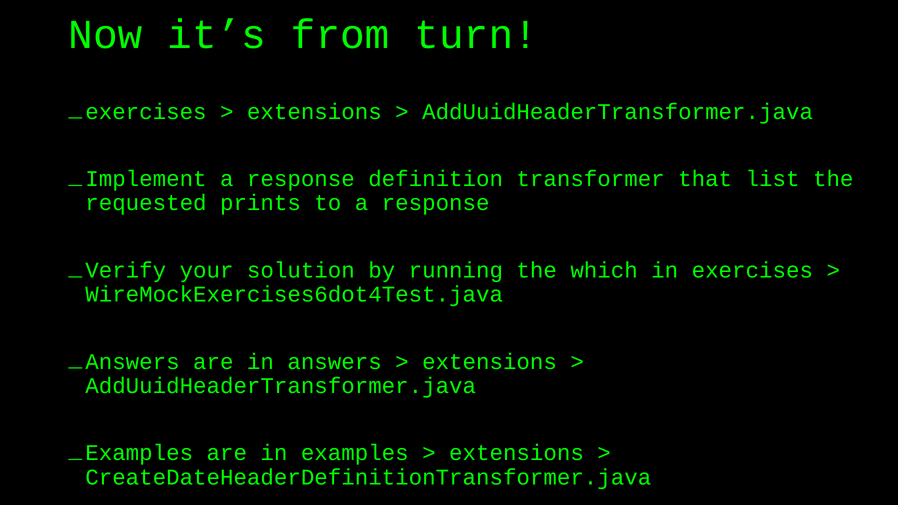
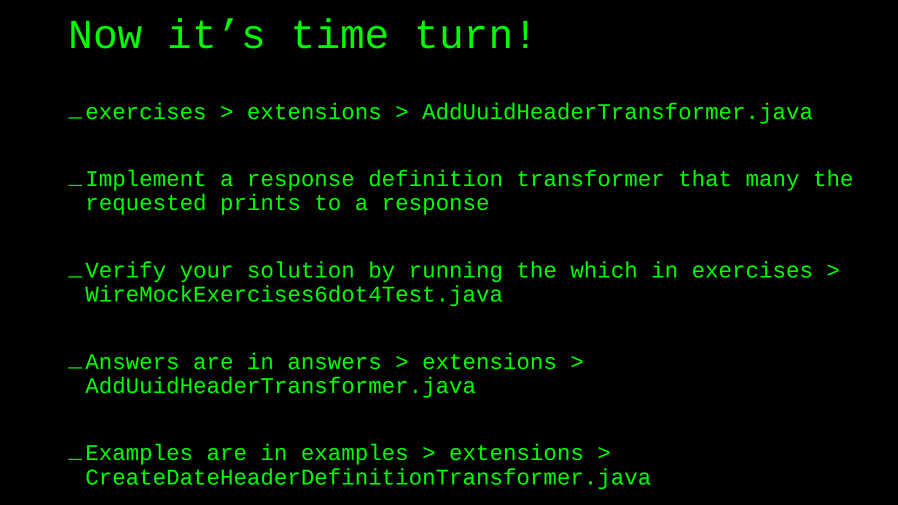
from: from -> time
list: list -> many
